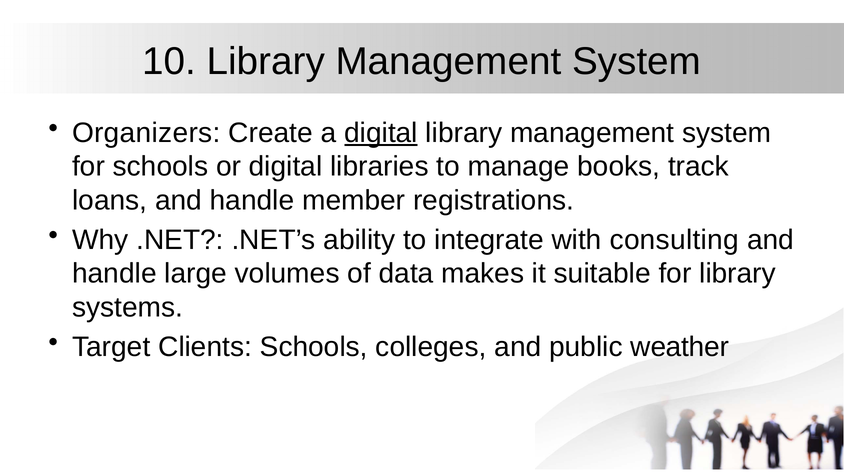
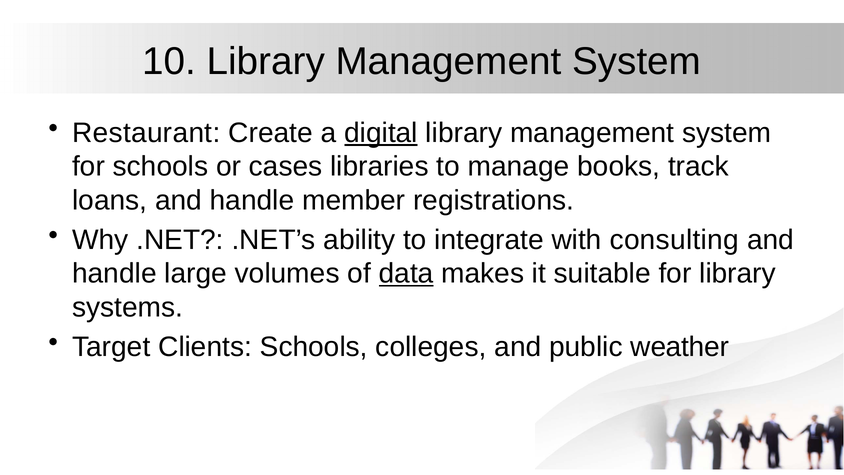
Organizers: Organizers -> Restaurant
or digital: digital -> cases
data underline: none -> present
